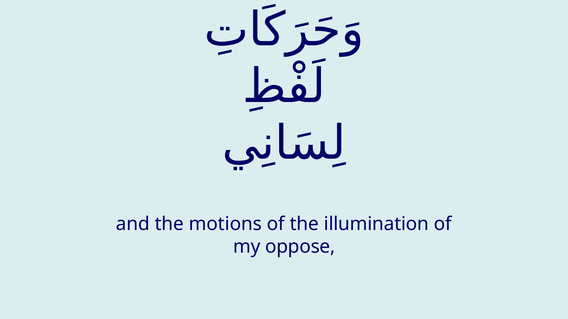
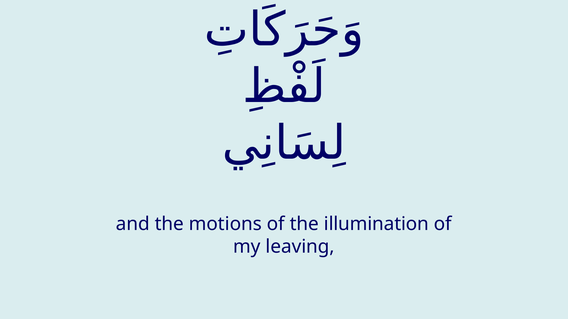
oppose: oppose -> leaving
